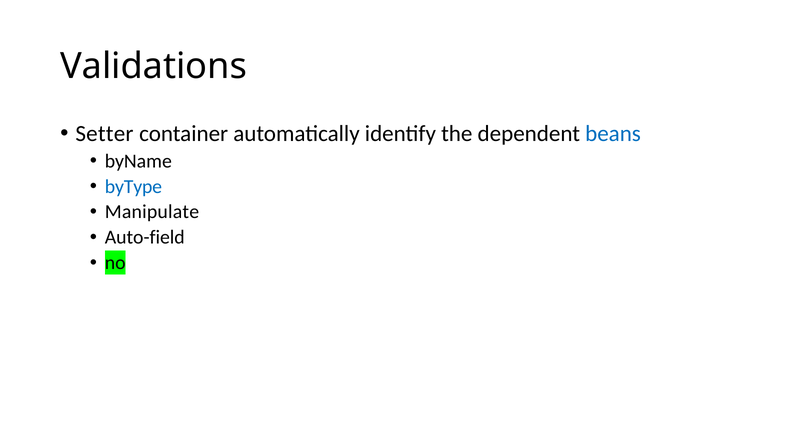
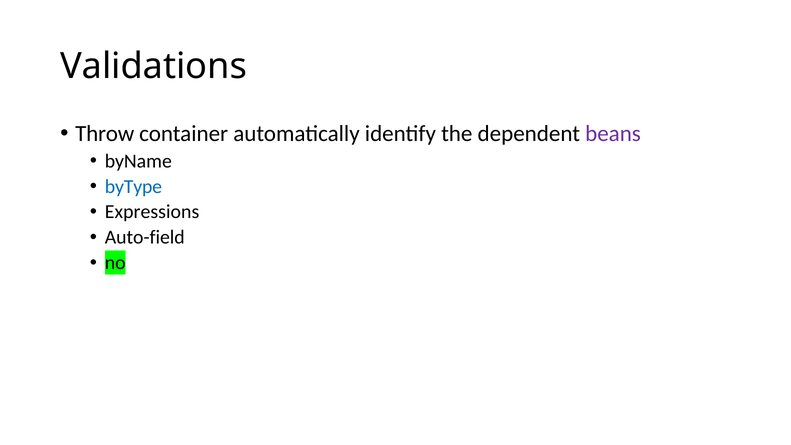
Setter: Setter -> Throw
beans colour: blue -> purple
Manipulate: Manipulate -> Expressions
